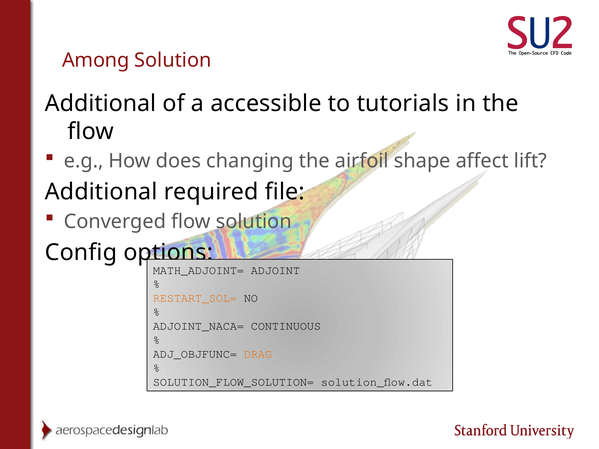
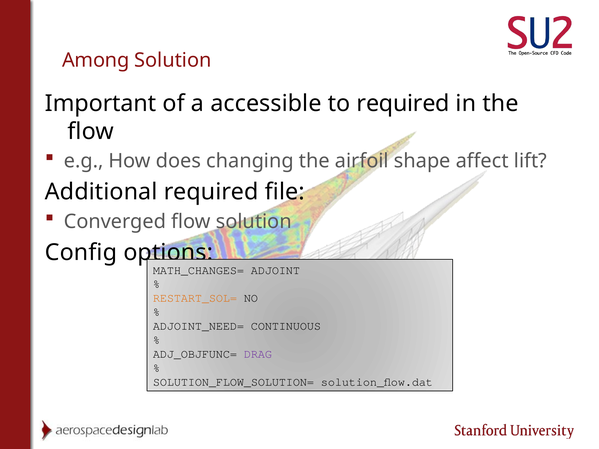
Additional at (101, 103): Additional -> Important
to tutorials: tutorials -> required
MATH_ADJOINT=: MATH_ADJOINT= -> MATH_CHANGES=
ADJOINT_NACA=: ADJOINT_NACA= -> ADJOINT_NEED=
DRAG colour: orange -> purple
